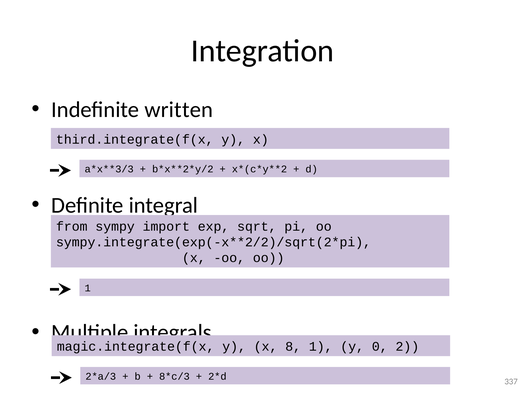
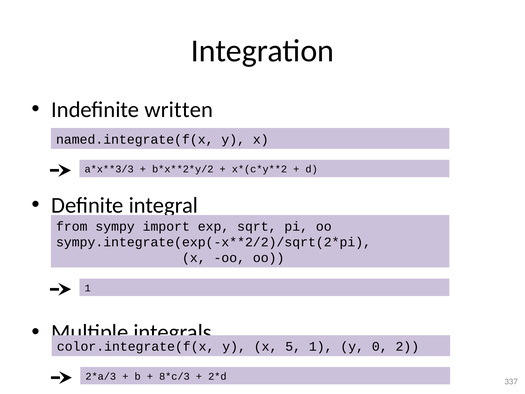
third.integrate(f(x: third.integrate(f(x -> named.integrate(f(x
magic.integrate(f(x: magic.integrate(f(x -> color.integrate(f(x
8: 8 -> 5
